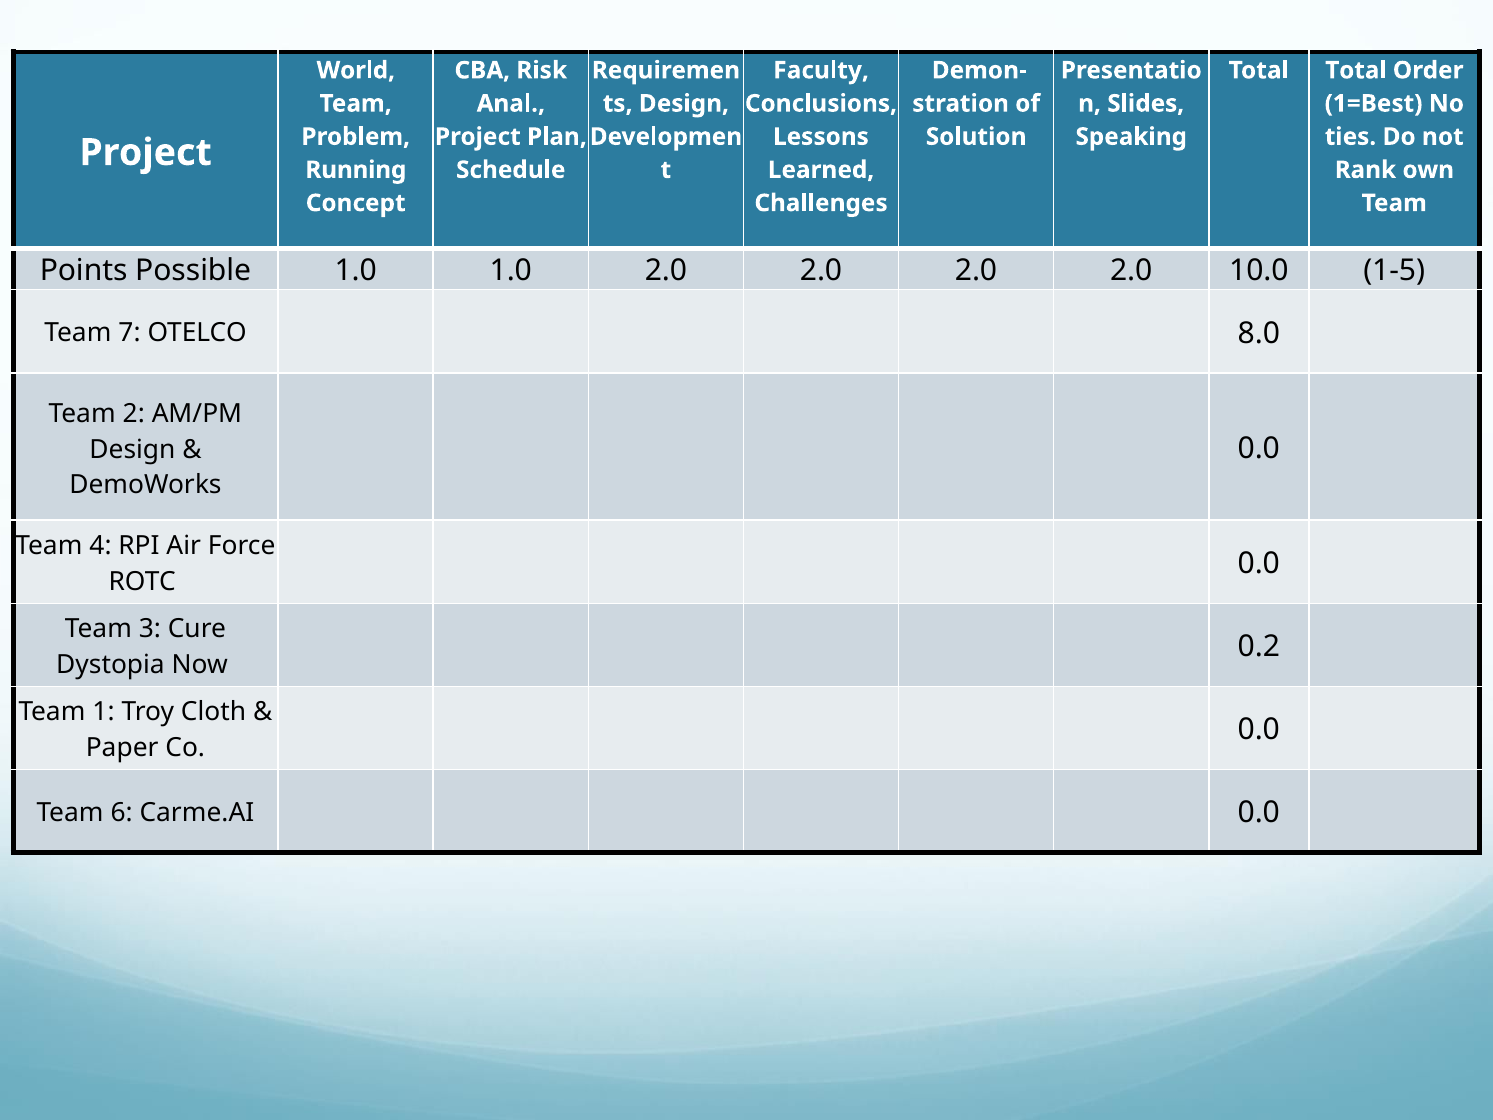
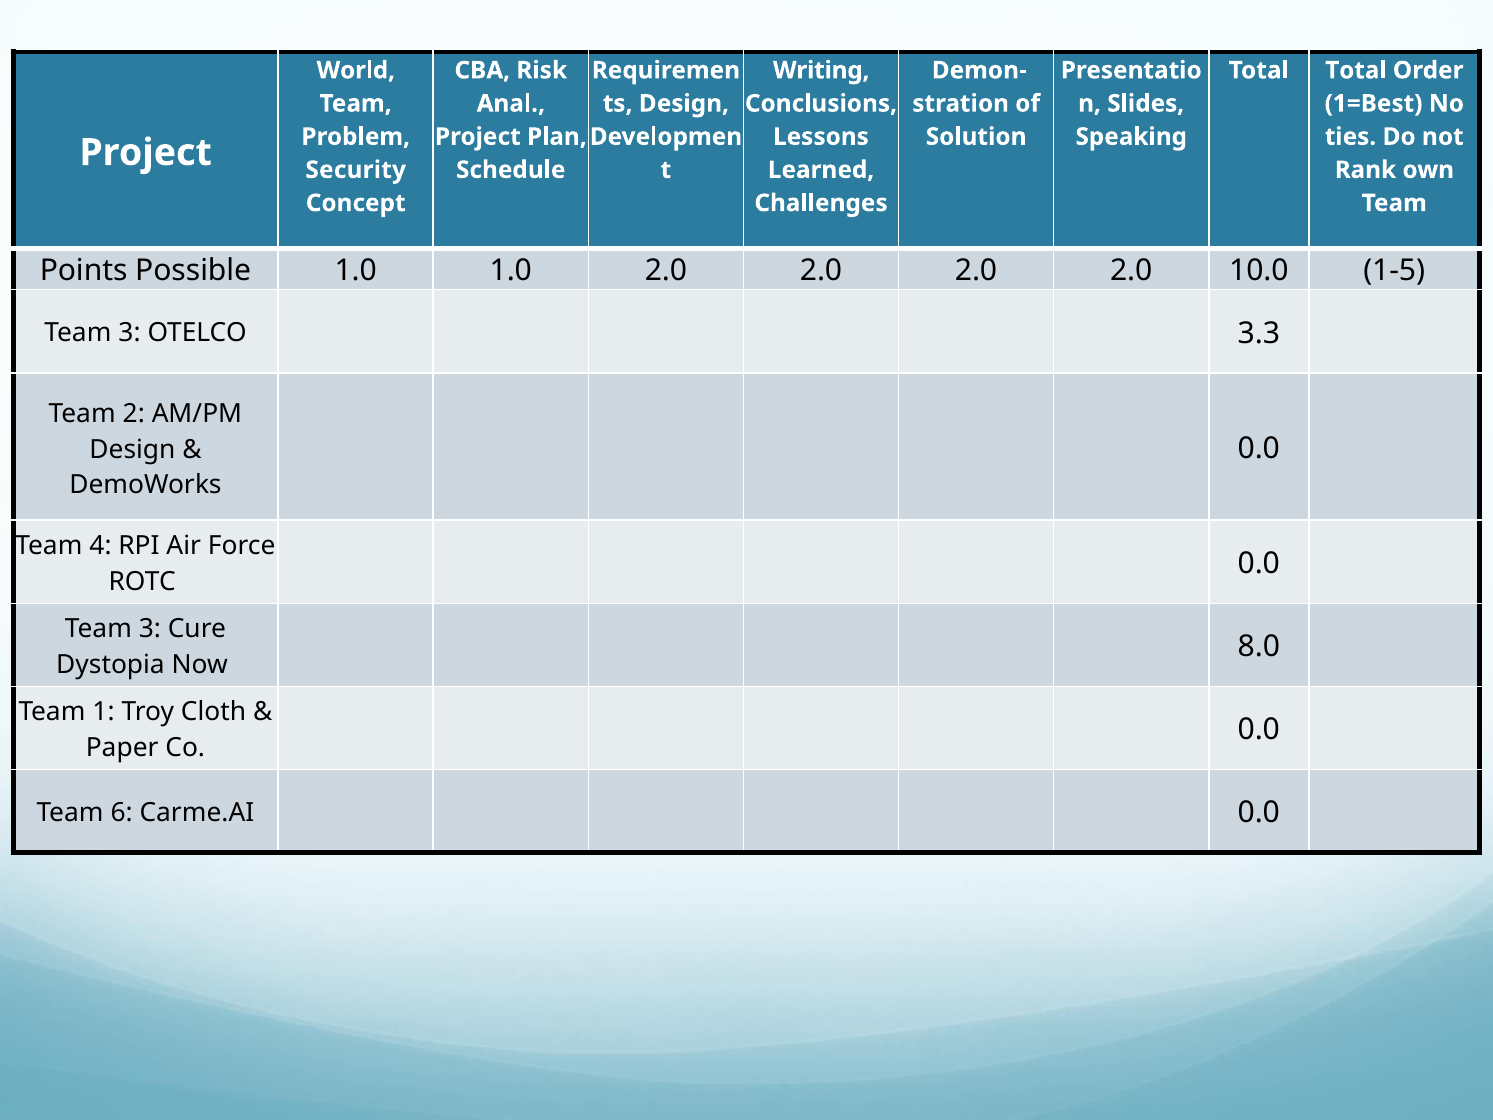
Faculty: Faculty -> Writing
Running: Running -> Security
7 at (130, 333): 7 -> 3
8.0: 8.0 -> 3.3
0.2: 0.2 -> 8.0
